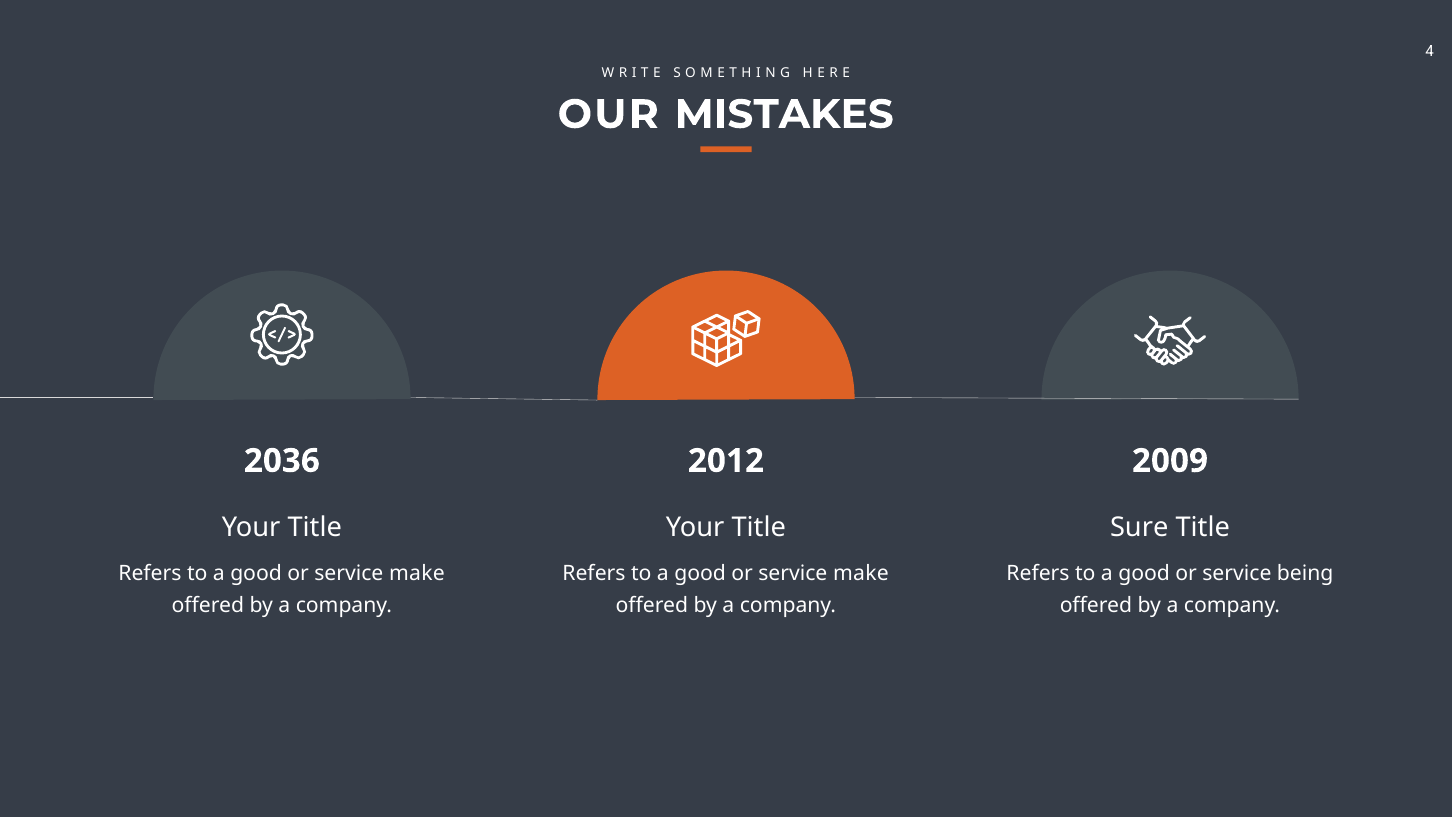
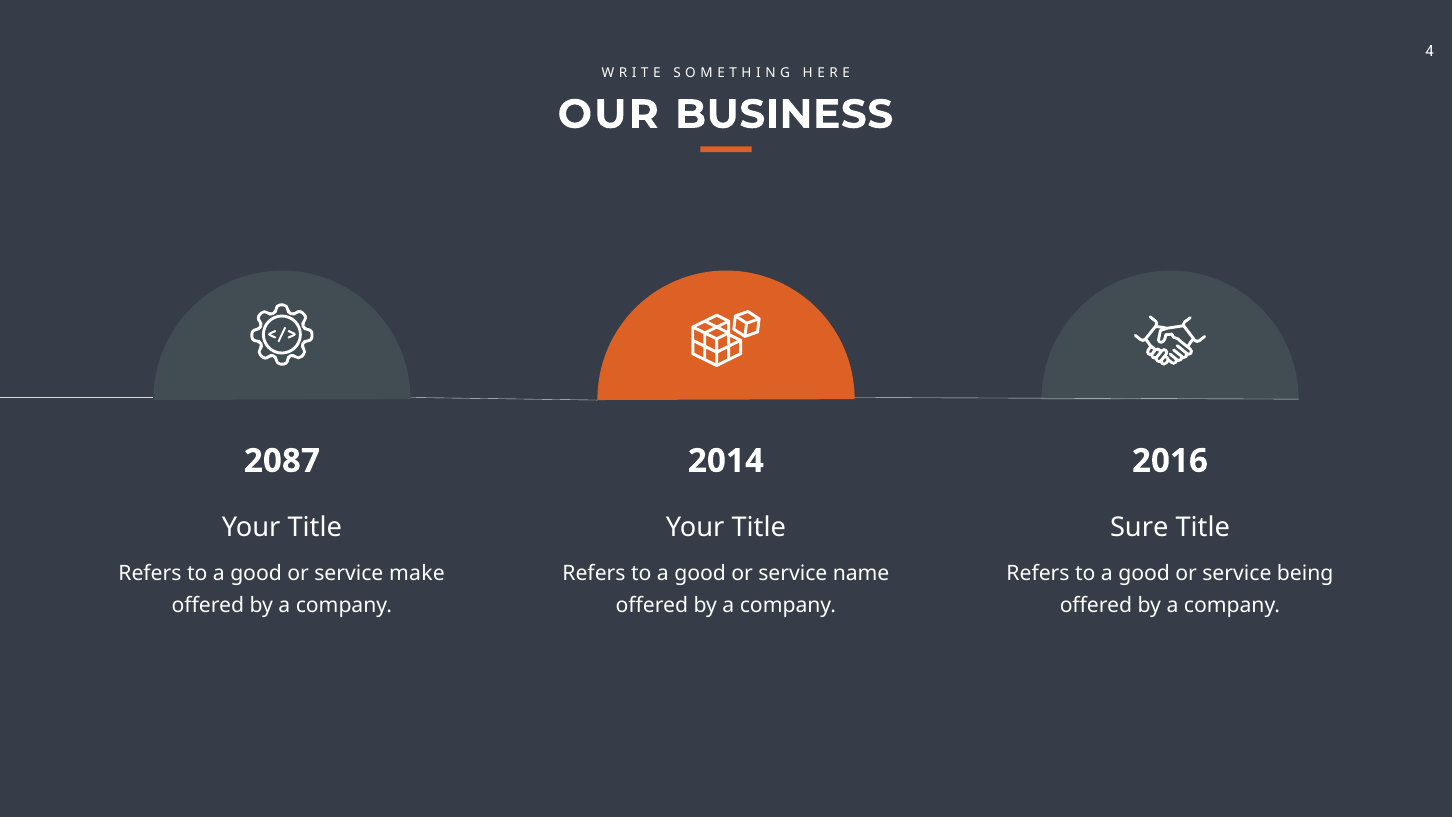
MISTAKES: MISTAKES -> BUSINESS
2036: 2036 -> 2087
2012: 2012 -> 2014
2009: 2009 -> 2016
make at (861, 573): make -> name
